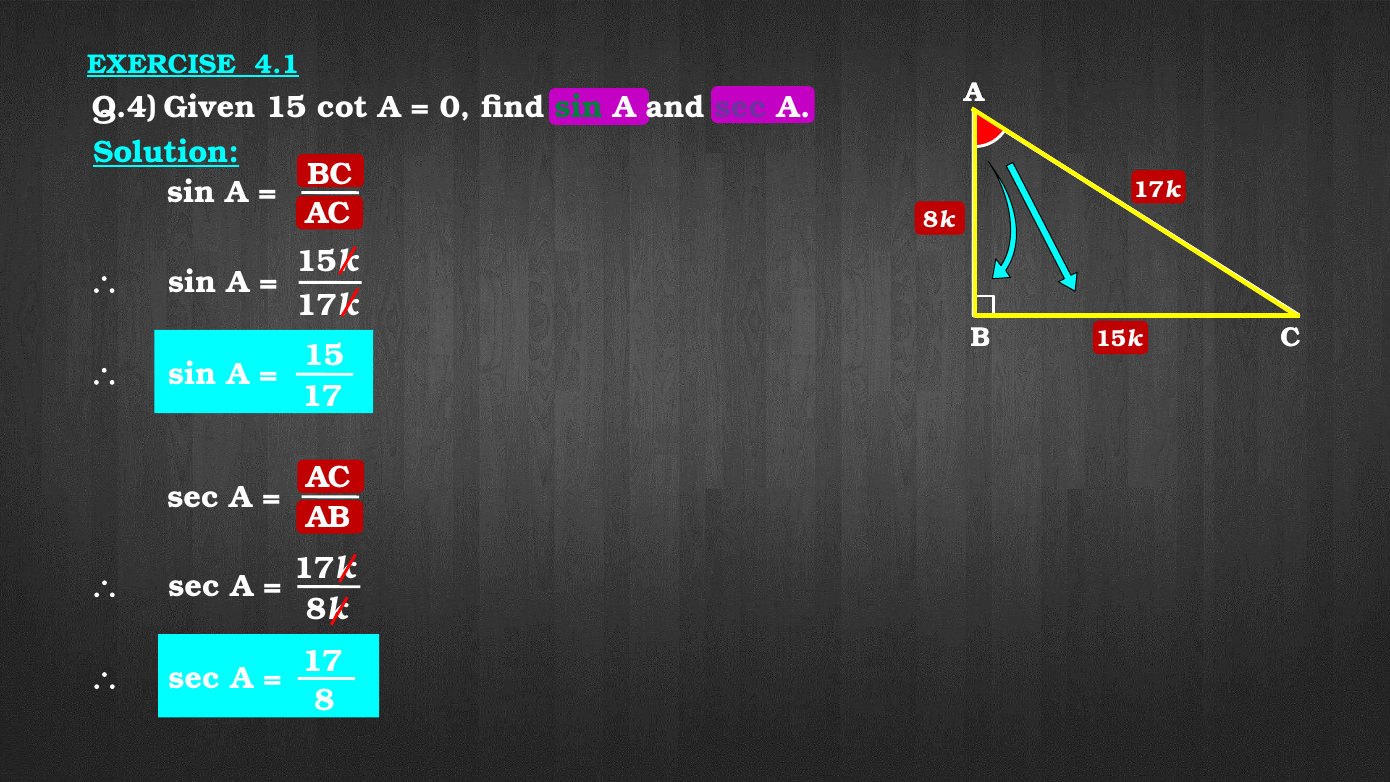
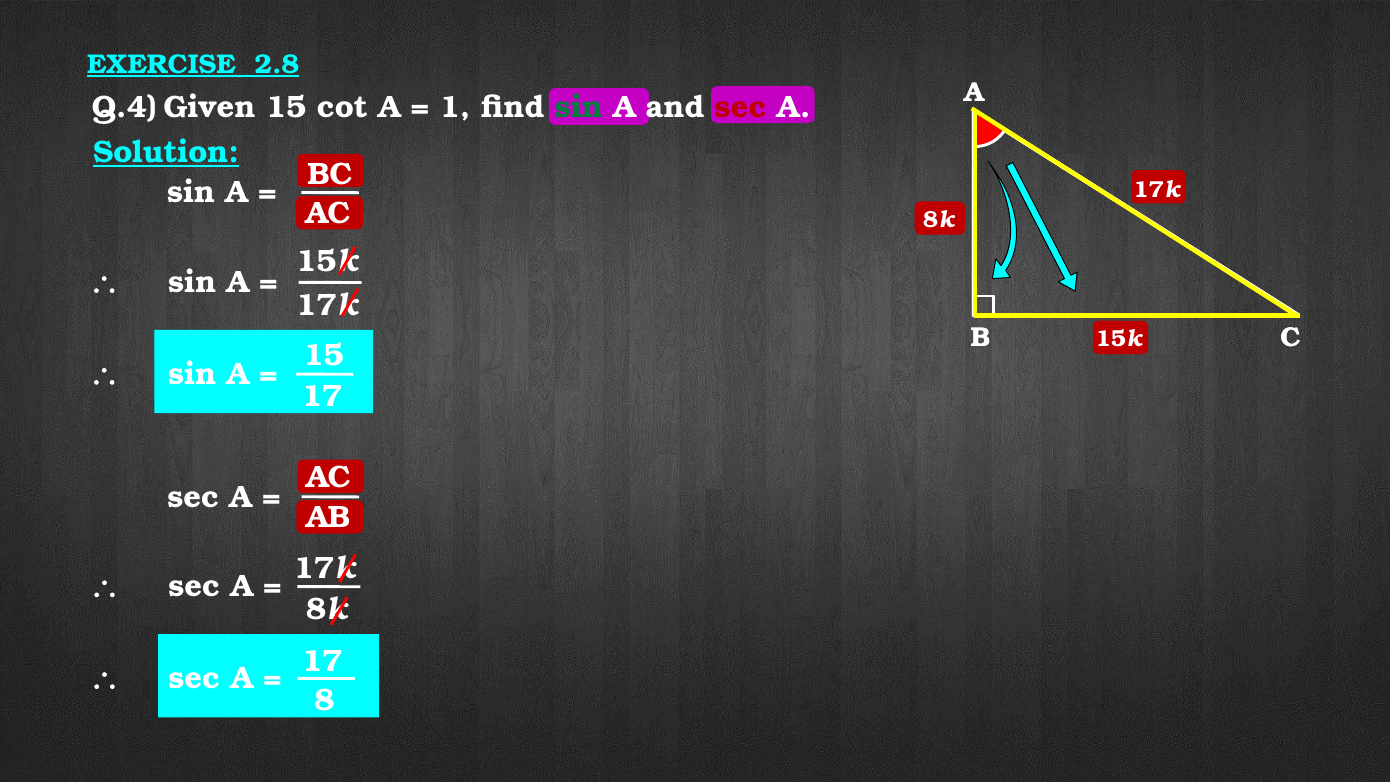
4.1: 4.1 -> 2.8
0: 0 -> 1
sec at (741, 107) colour: purple -> red
